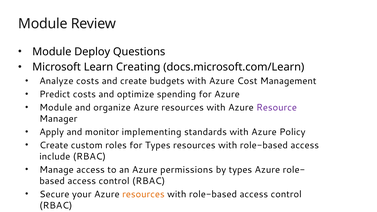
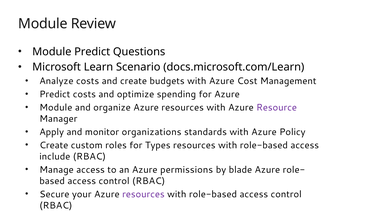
Module Deploy: Deploy -> Predict
Creating: Creating -> Scenario
implementing: implementing -> organizations
by types: types -> blade
resources at (143, 194) colour: orange -> purple
